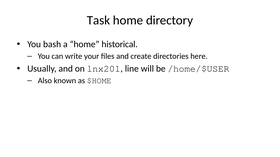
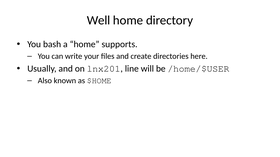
Task: Task -> Well
historical: historical -> supports
